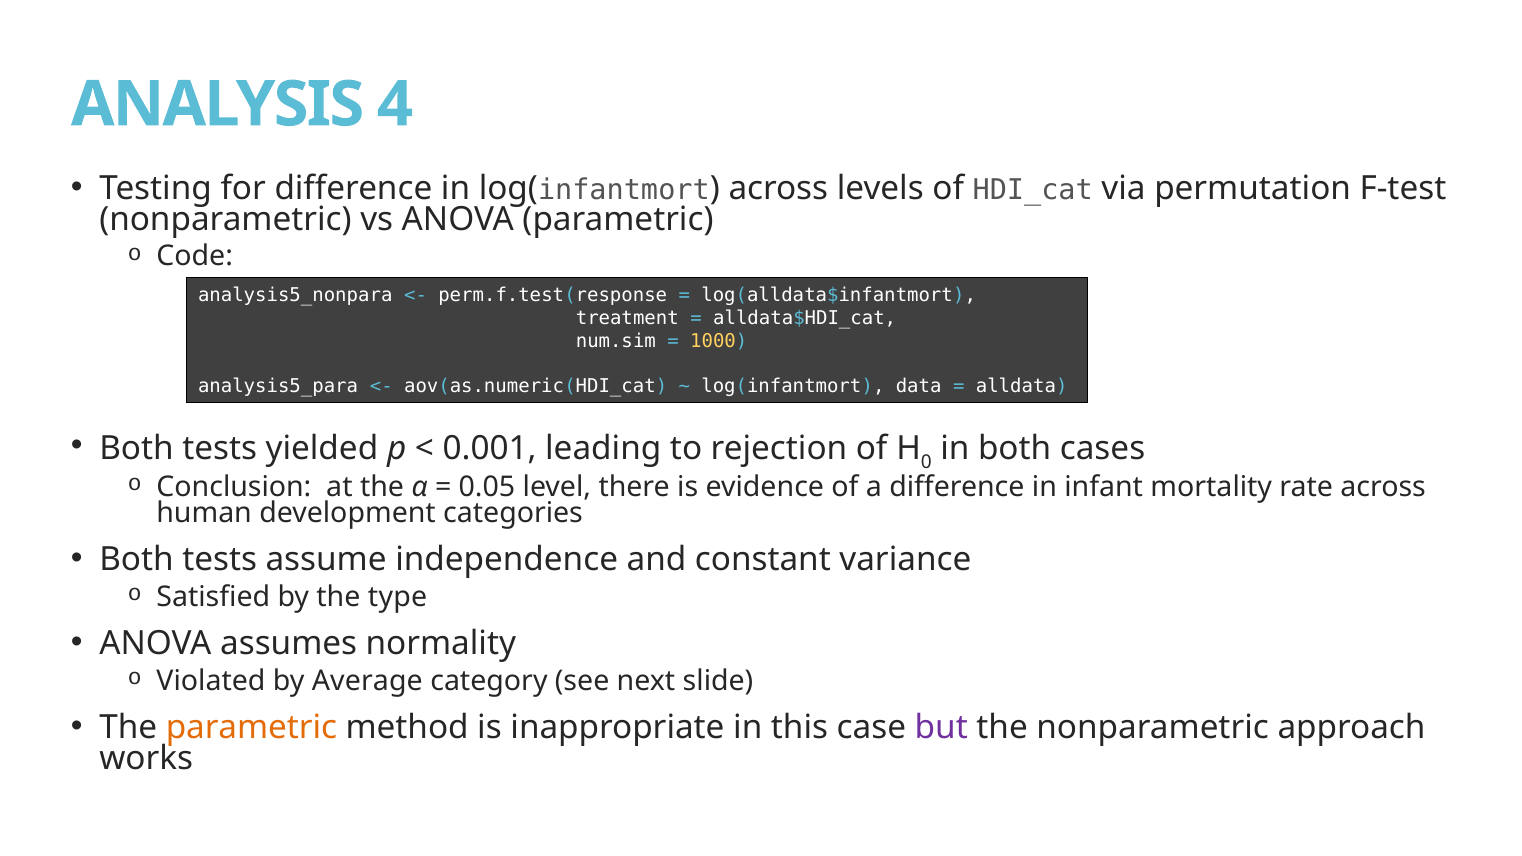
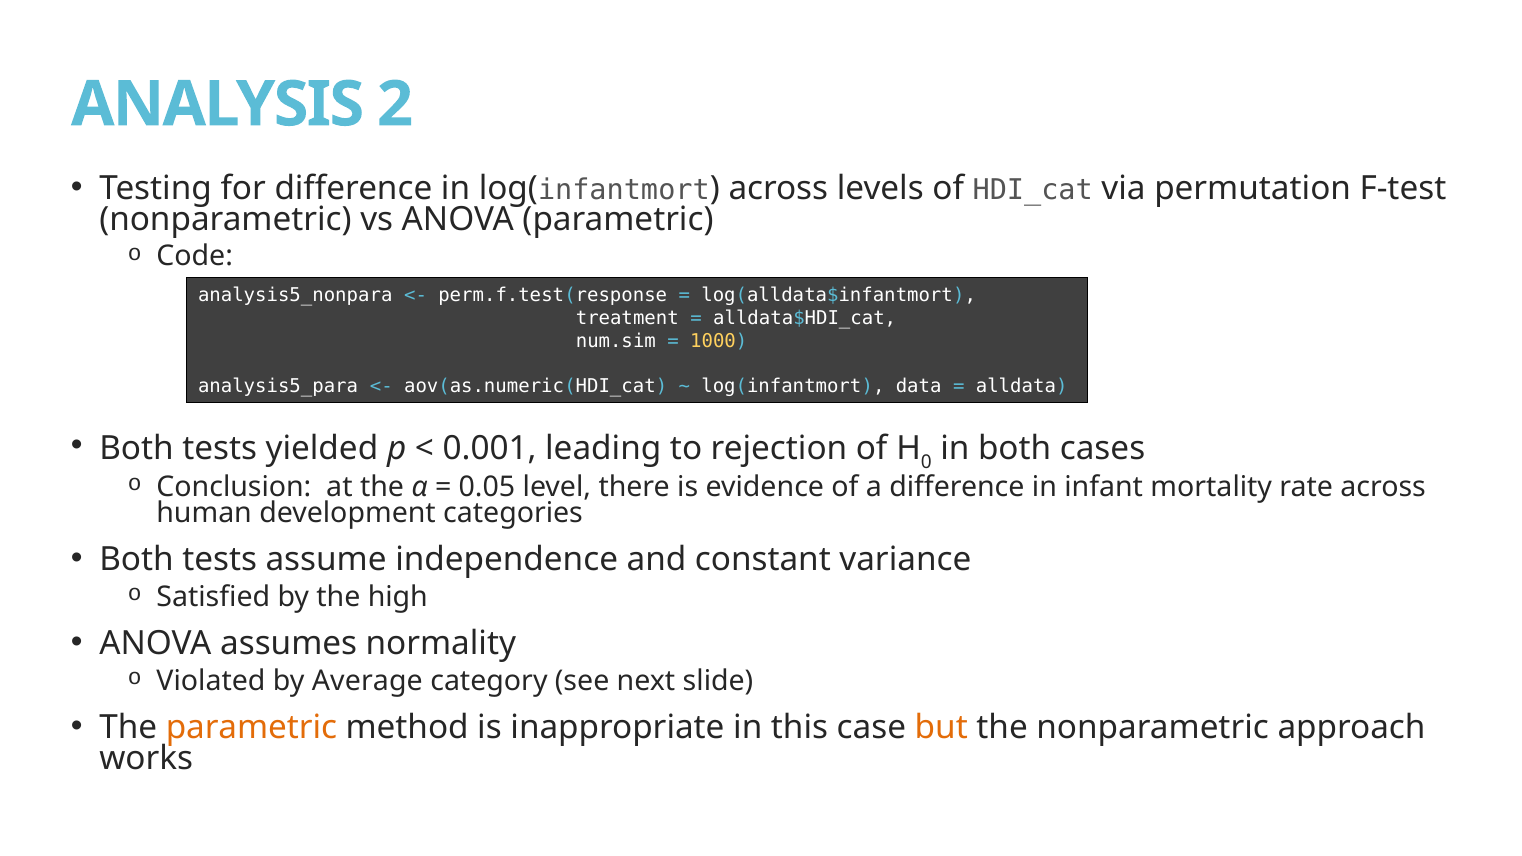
4: 4 -> 2
type: type -> high
but colour: purple -> orange
